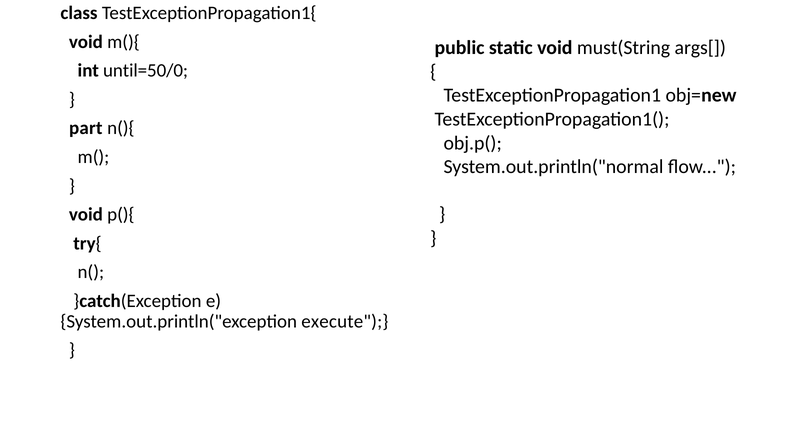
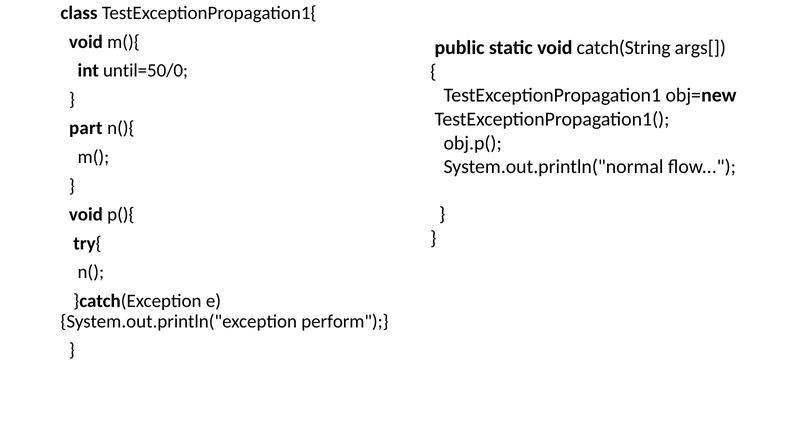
must(String: must(String -> catch(String
execute: execute -> perform
